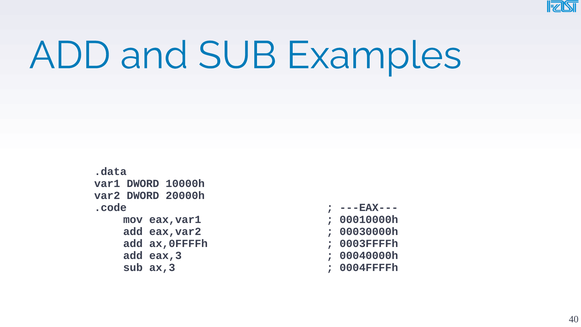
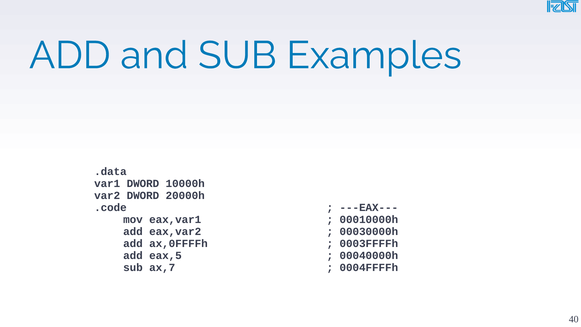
eax,3: eax,3 -> eax,5
ax,3: ax,3 -> ax,7
